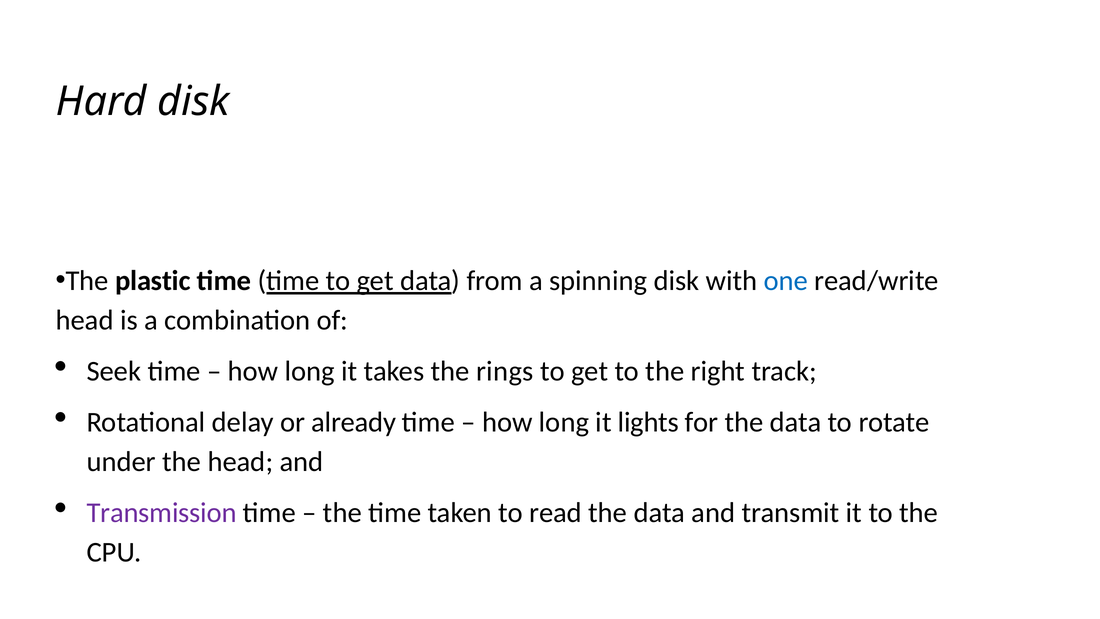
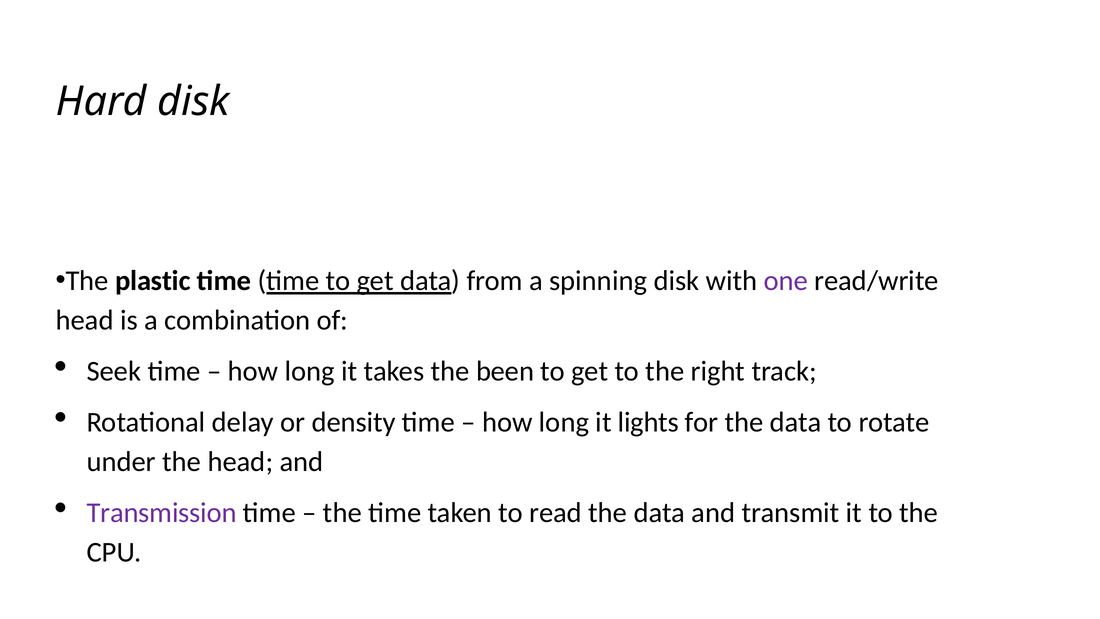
one colour: blue -> purple
rings: rings -> been
already: already -> density
